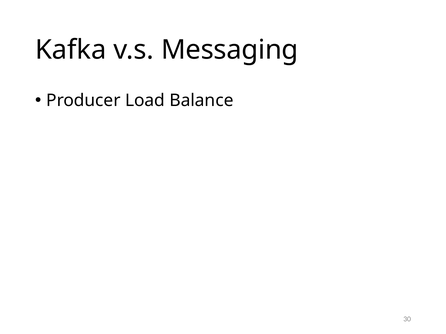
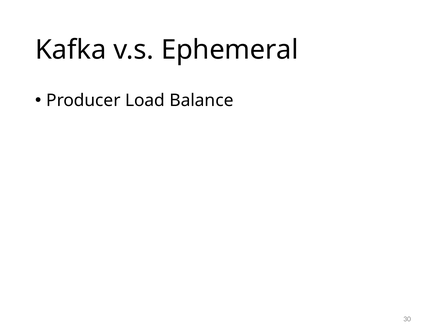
Messaging: Messaging -> Ephemeral
